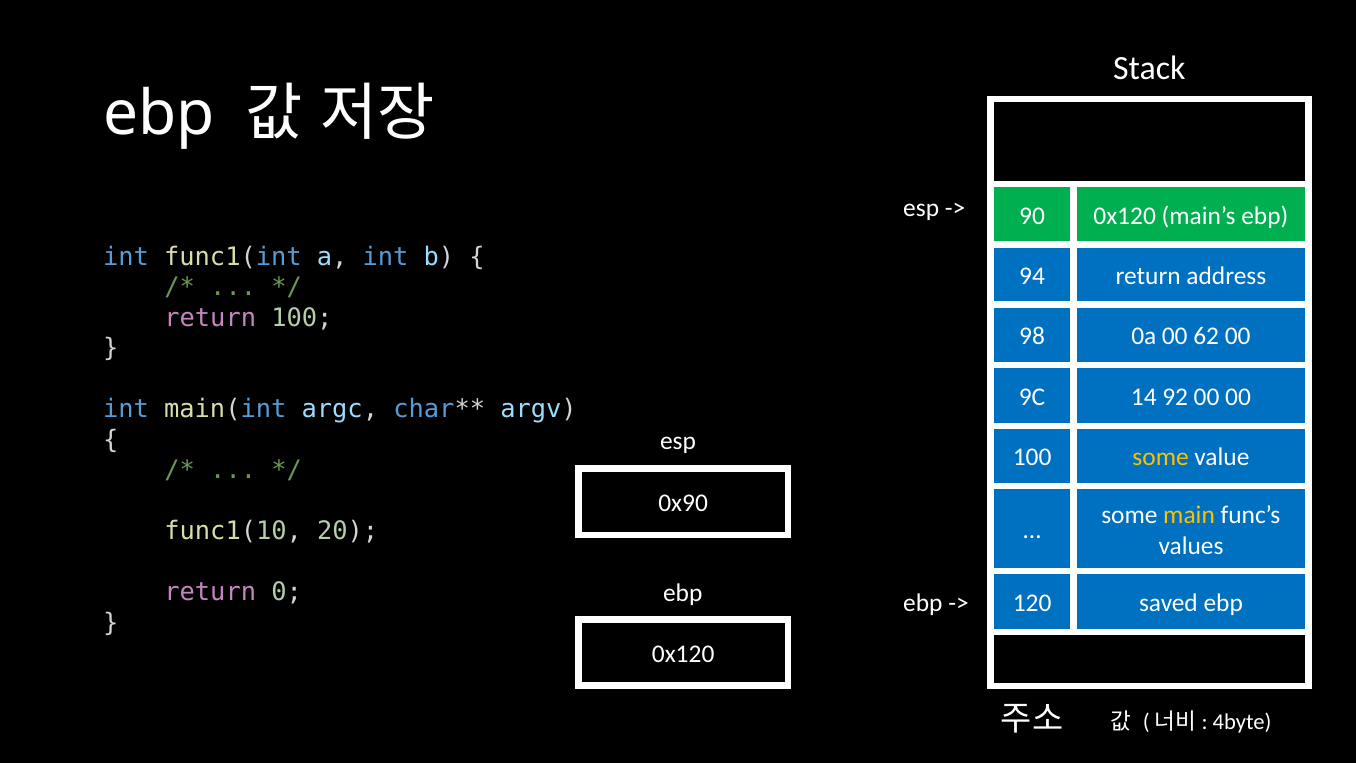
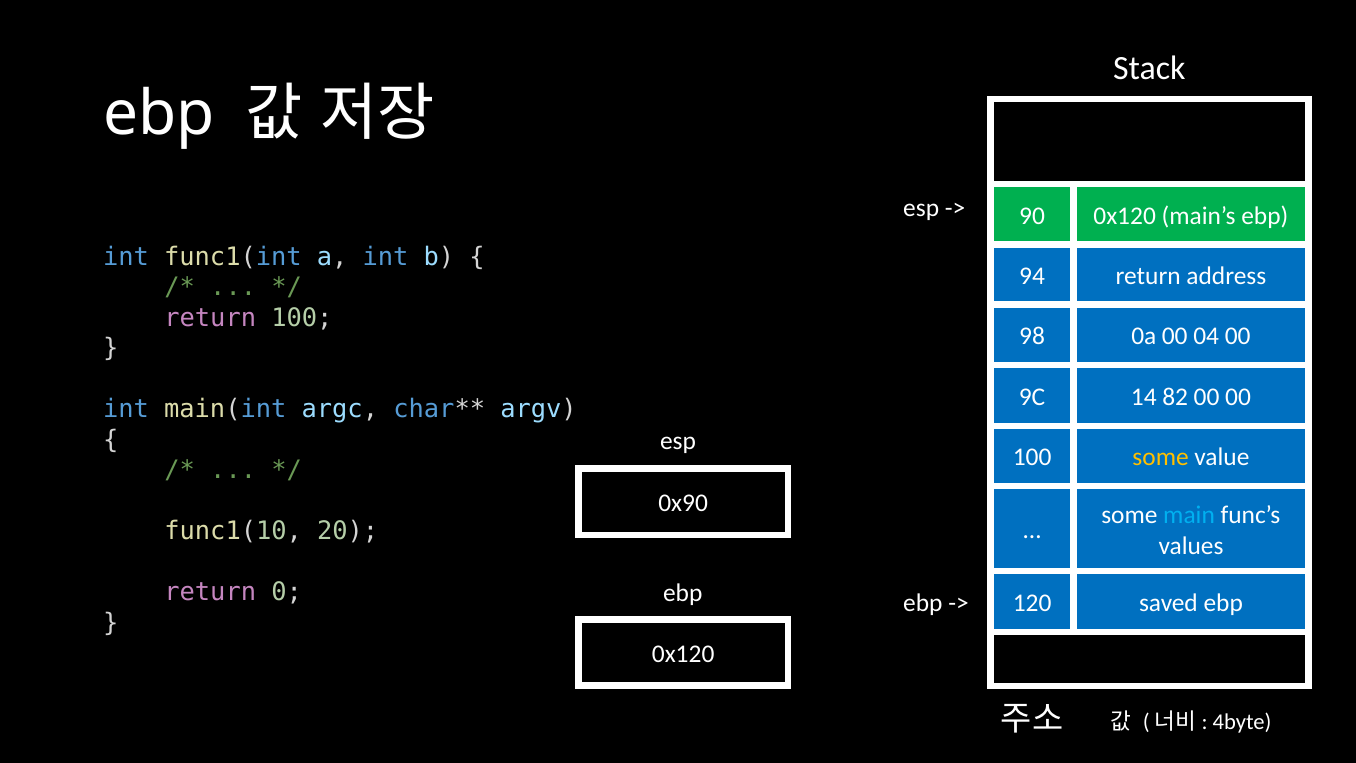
62: 62 -> 04
92: 92 -> 82
main colour: yellow -> light blue
